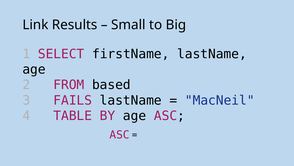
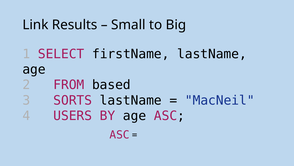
FAILS: FAILS -> SORTS
TABLE: TABLE -> USERS
